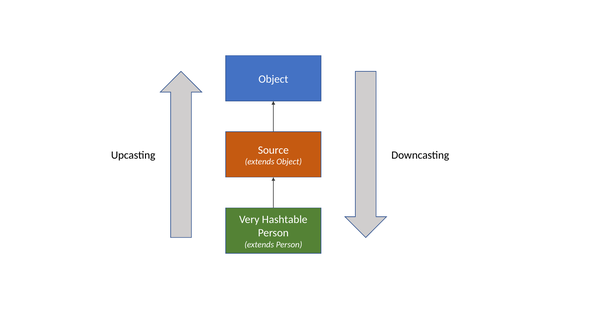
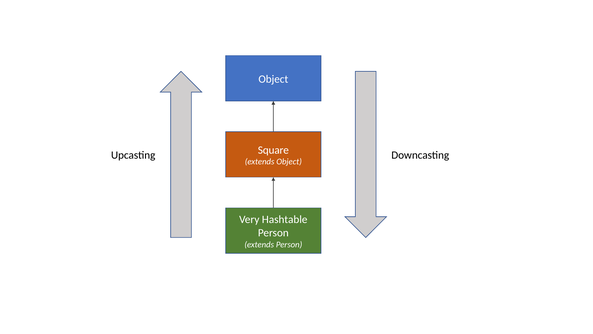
Source: Source -> Square
